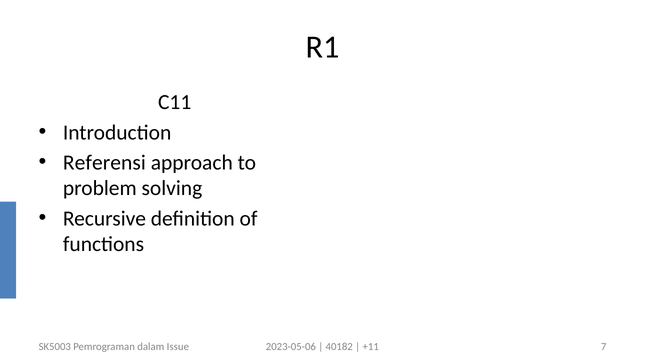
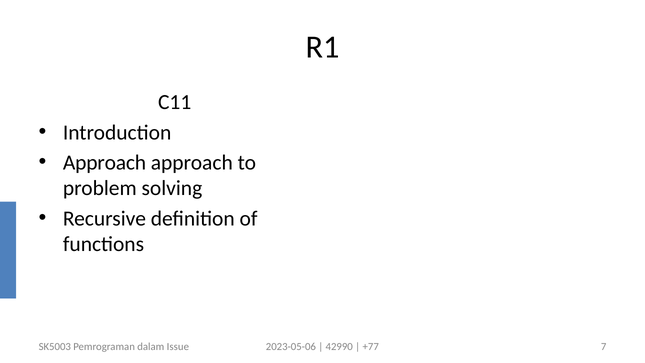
Referensi at (104, 162): Referensi -> Approach
40182: 40182 -> 42990
+11: +11 -> +77
